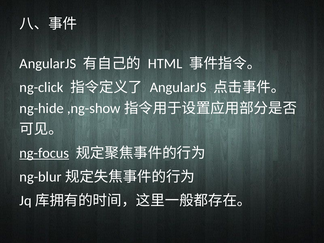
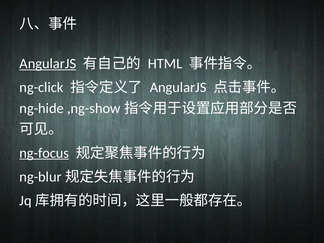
AngularJS at (48, 64) underline: none -> present
